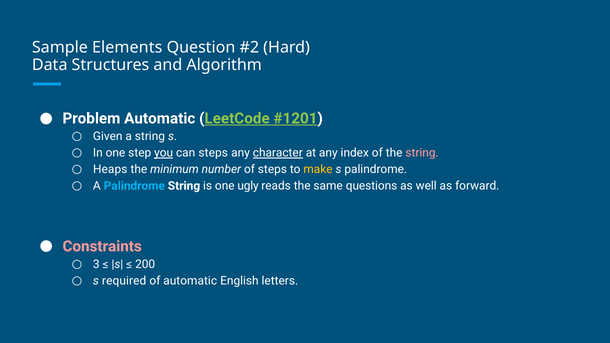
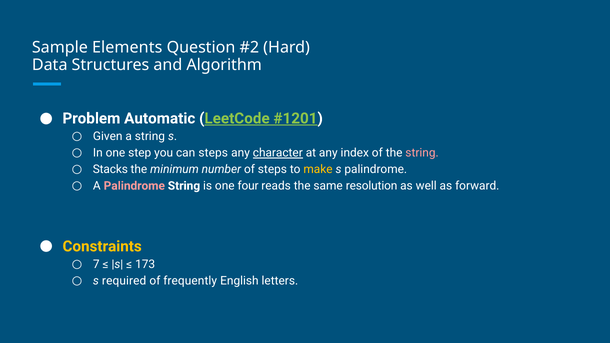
you underline: present -> none
Heaps: Heaps -> Stacks
Palindrome at (134, 186) colour: light blue -> pink
ugly: ugly -> four
questions: questions -> resolution
Constraints colour: pink -> yellow
3: 3 -> 7
200: 200 -> 173
of automatic: automatic -> frequently
